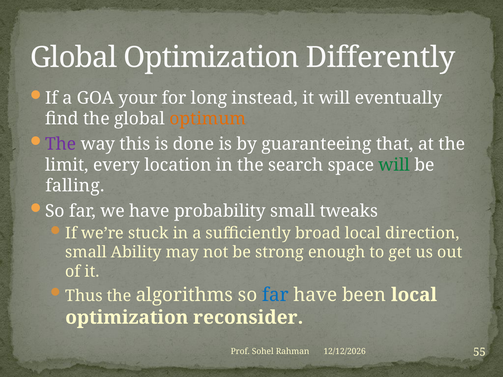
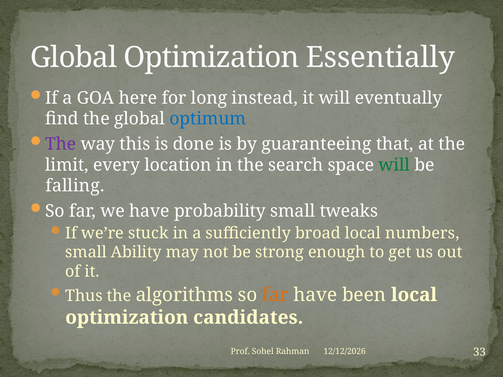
Differently: Differently -> Essentially
your: your -> here
optimum colour: orange -> blue
direction: direction -> numbers
far at (275, 295) colour: blue -> orange
reconsider: reconsider -> candidates
55: 55 -> 33
